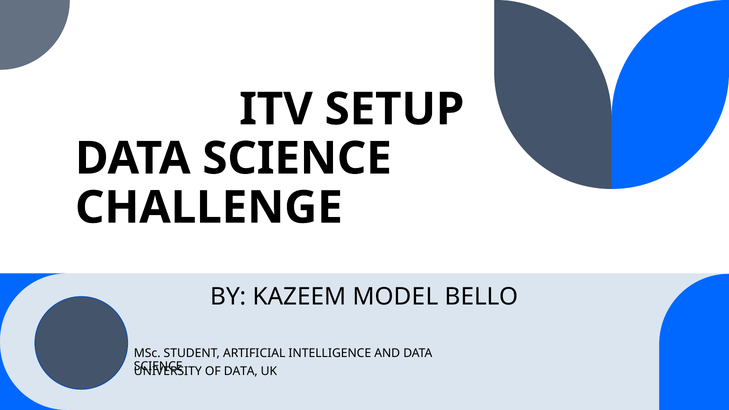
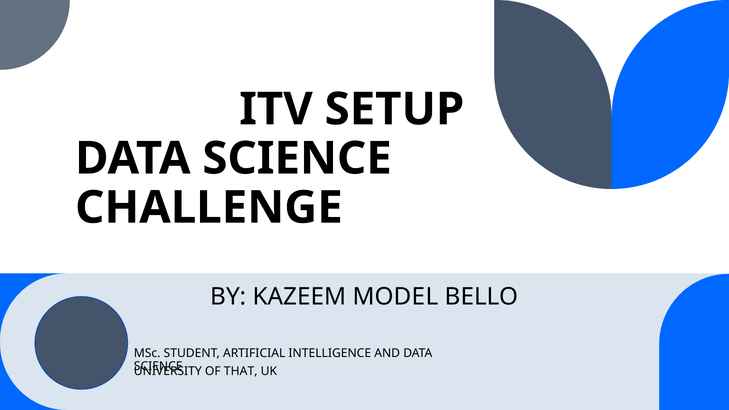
OF DATA: DATA -> THAT
